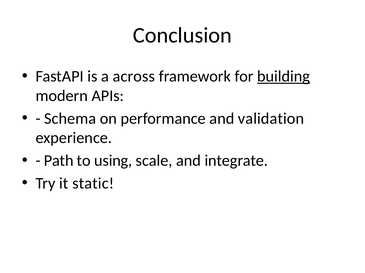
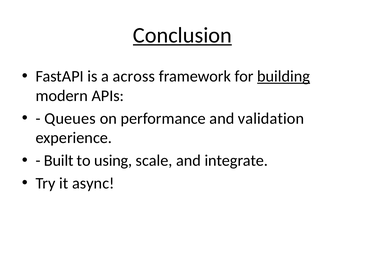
Conclusion underline: none -> present
Schema: Schema -> Queues
Path: Path -> Built
static: static -> async
